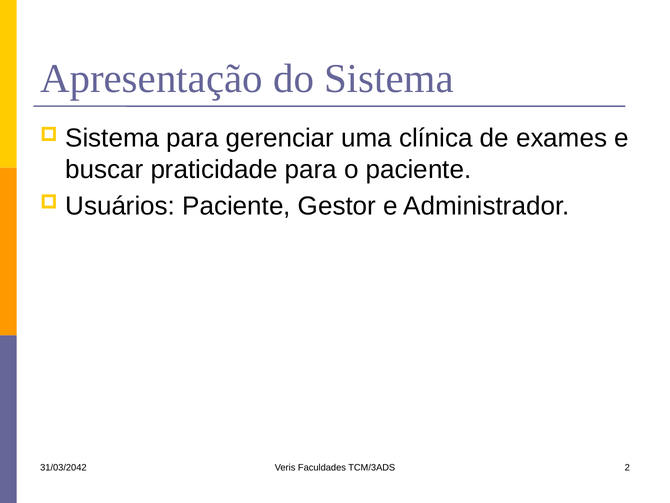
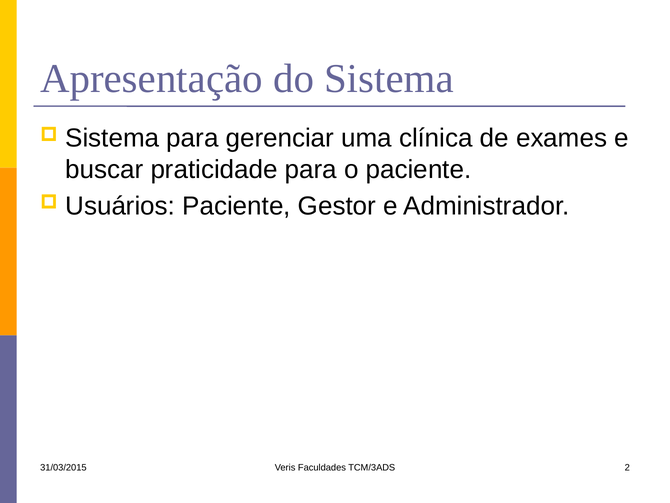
31/03/2042: 31/03/2042 -> 31/03/2015
